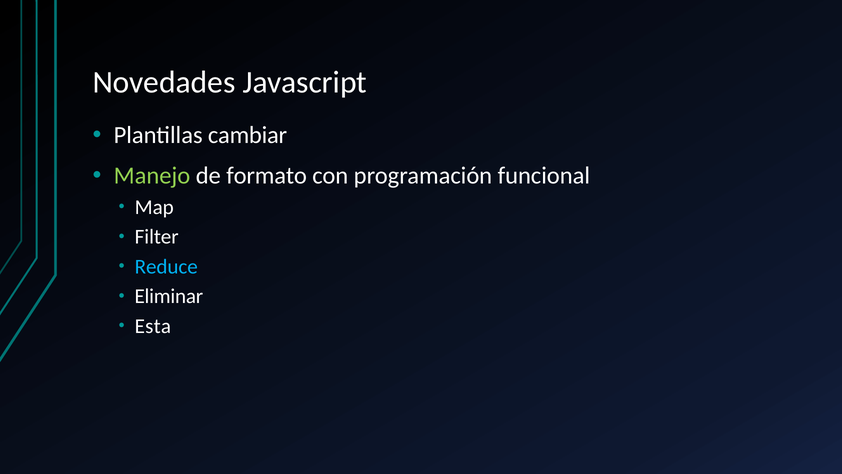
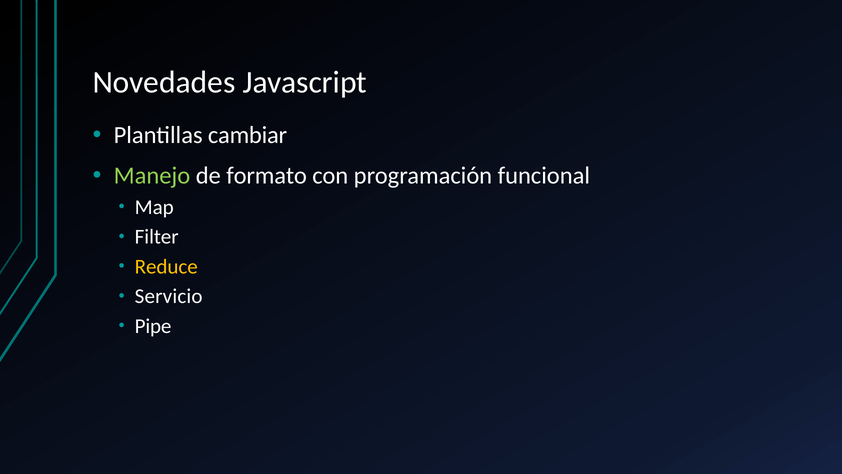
Reduce colour: light blue -> yellow
Eliminar: Eliminar -> Servicio
Esta: Esta -> Pipe
